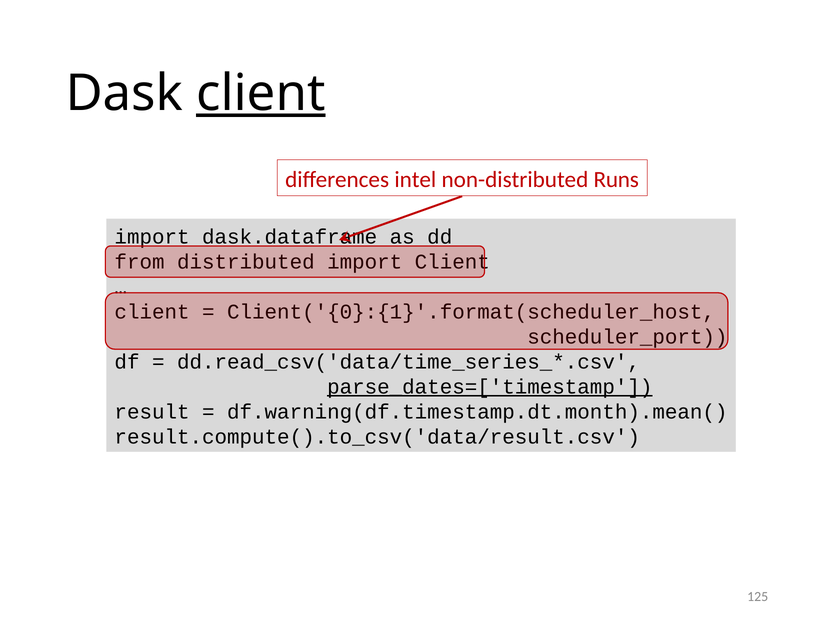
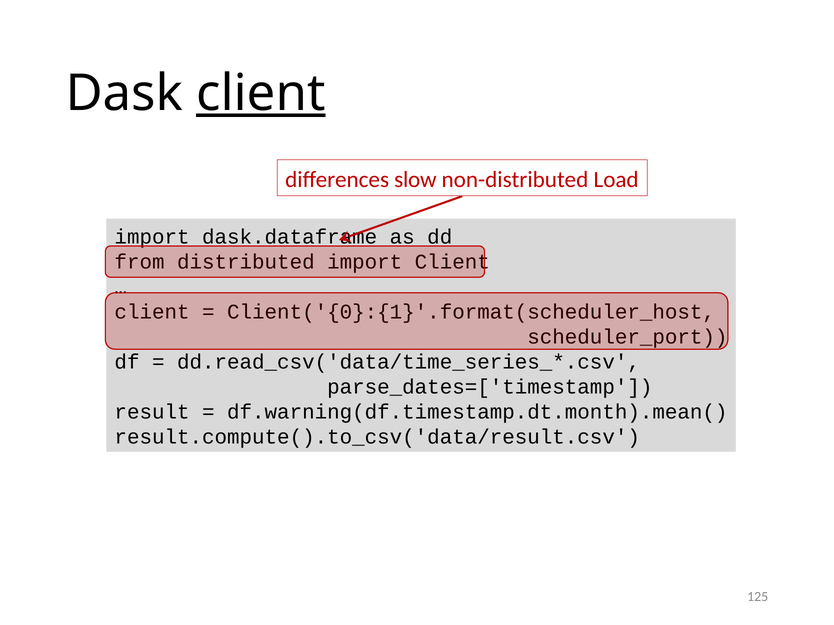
intel: intel -> slow
Runs: Runs -> Load
parse_dates=['timestamp underline: present -> none
